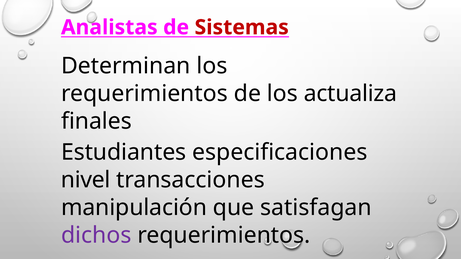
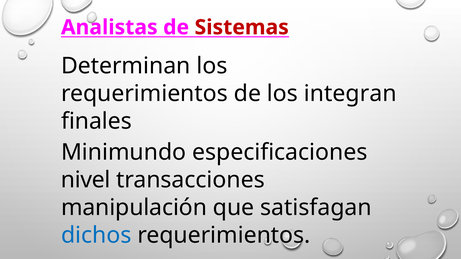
actualiza: actualiza -> integran
Estudiantes: Estudiantes -> Minimundo
dichos colour: purple -> blue
